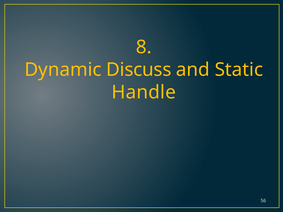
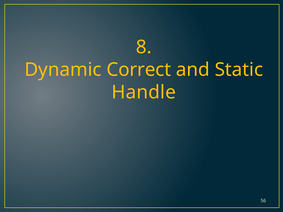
Discuss: Discuss -> Correct
